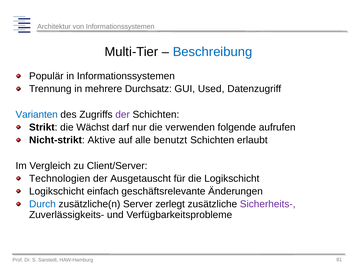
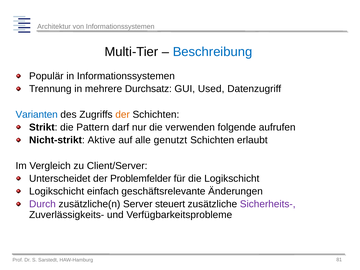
der at (123, 115) colour: purple -> orange
Wächst: Wächst -> Pattern
benutzt: benutzt -> genutzt
Technologien: Technologien -> Unterscheidet
Ausgetauscht: Ausgetauscht -> Problemfelder
Durch colour: blue -> purple
zerlegt: zerlegt -> steuert
